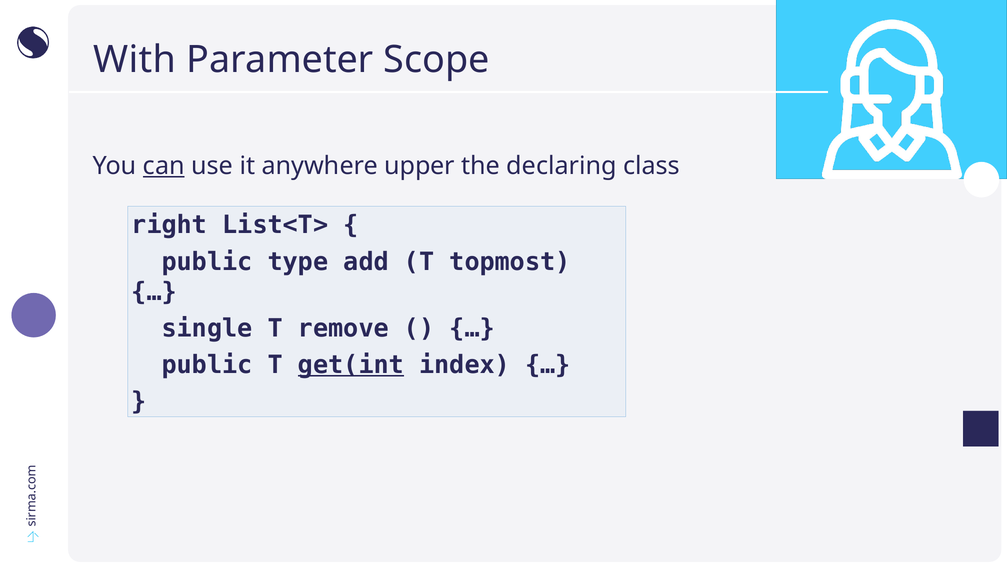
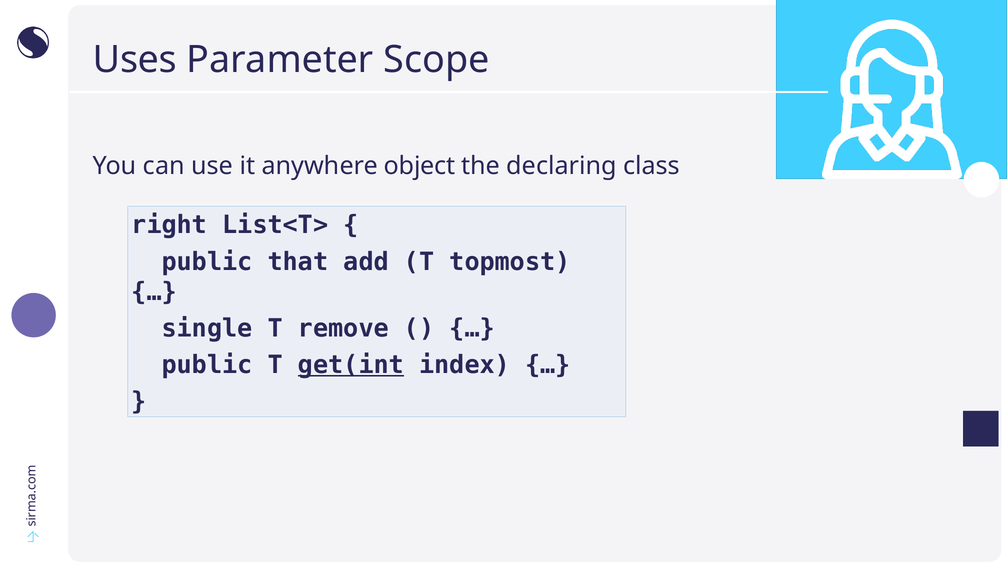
With: With -> Uses
can underline: present -> none
upper: upper -> object
type: type -> that
